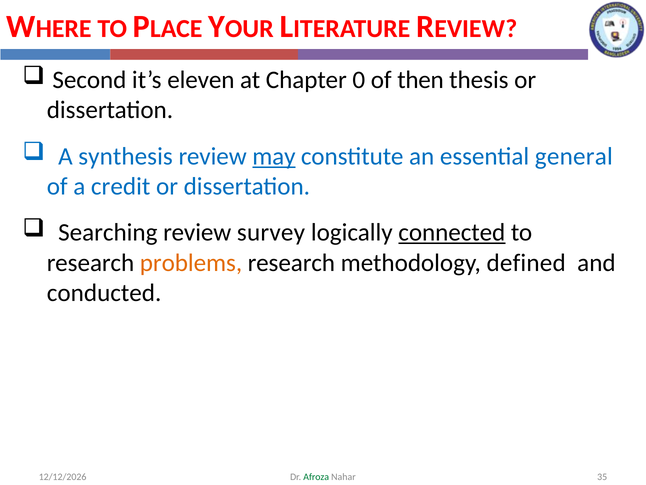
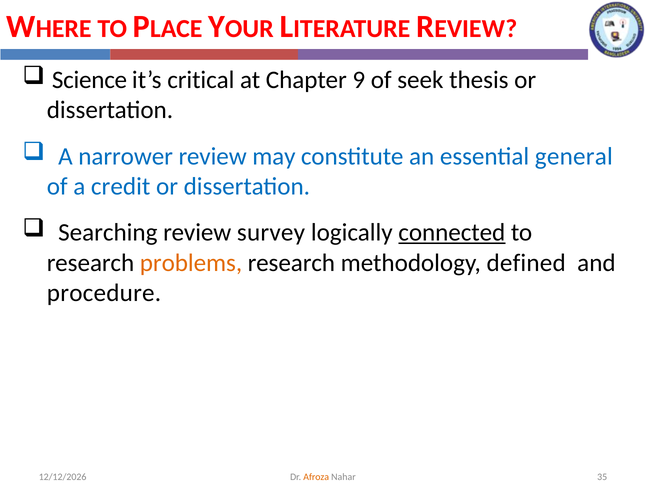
Second: Second -> Science
eleven: eleven -> critical
0: 0 -> 9
then: then -> seek
synthesis: synthesis -> narrower
may underline: present -> none
conducted: conducted -> procedure
Afroza colour: green -> orange
